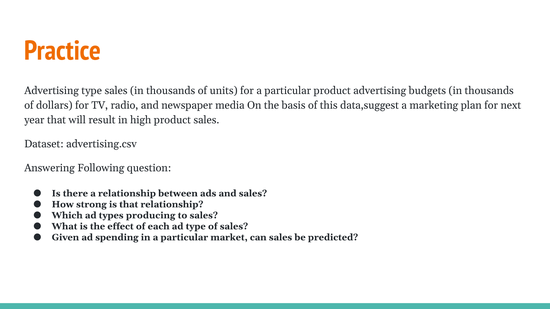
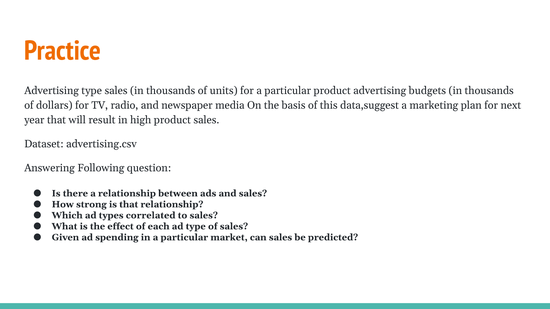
producing: producing -> correlated
